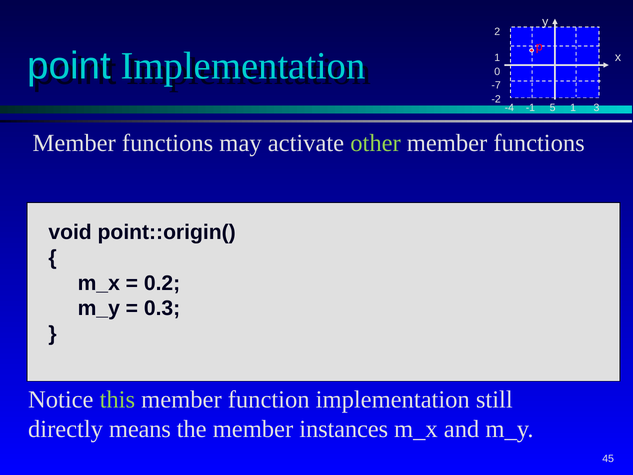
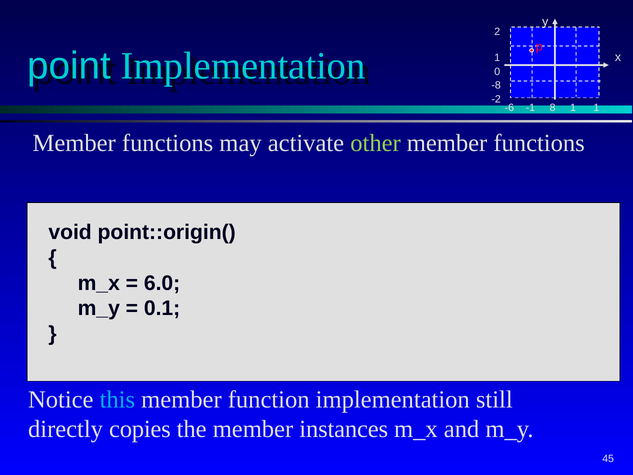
-7: -7 -> -8
-4: -4 -> -6
5: 5 -> 8
1 3: 3 -> 1
0.2: 0.2 -> 6.0
0.3: 0.3 -> 0.1
this colour: light green -> light blue
means: means -> copies
